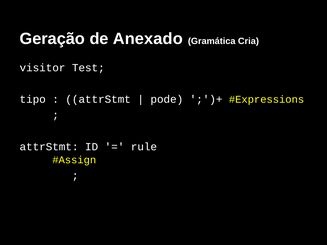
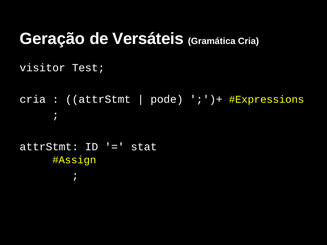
Anexado: Anexado -> Versáteis
tipo at (33, 99): tipo -> cria
rule: rule -> stat
